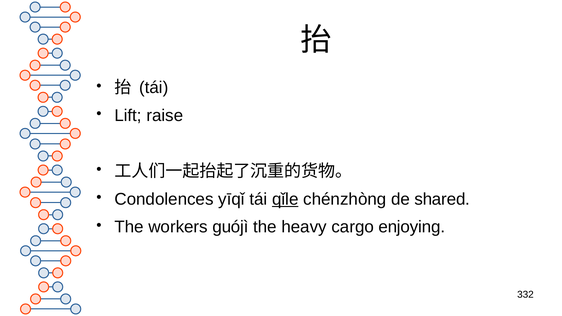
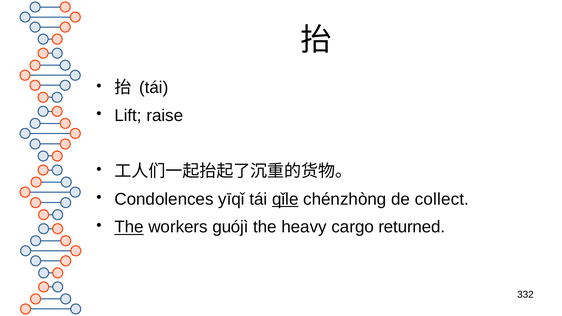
shared: shared -> collect
The at (129, 227) underline: none -> present
enjoying: enjoying -> returned
